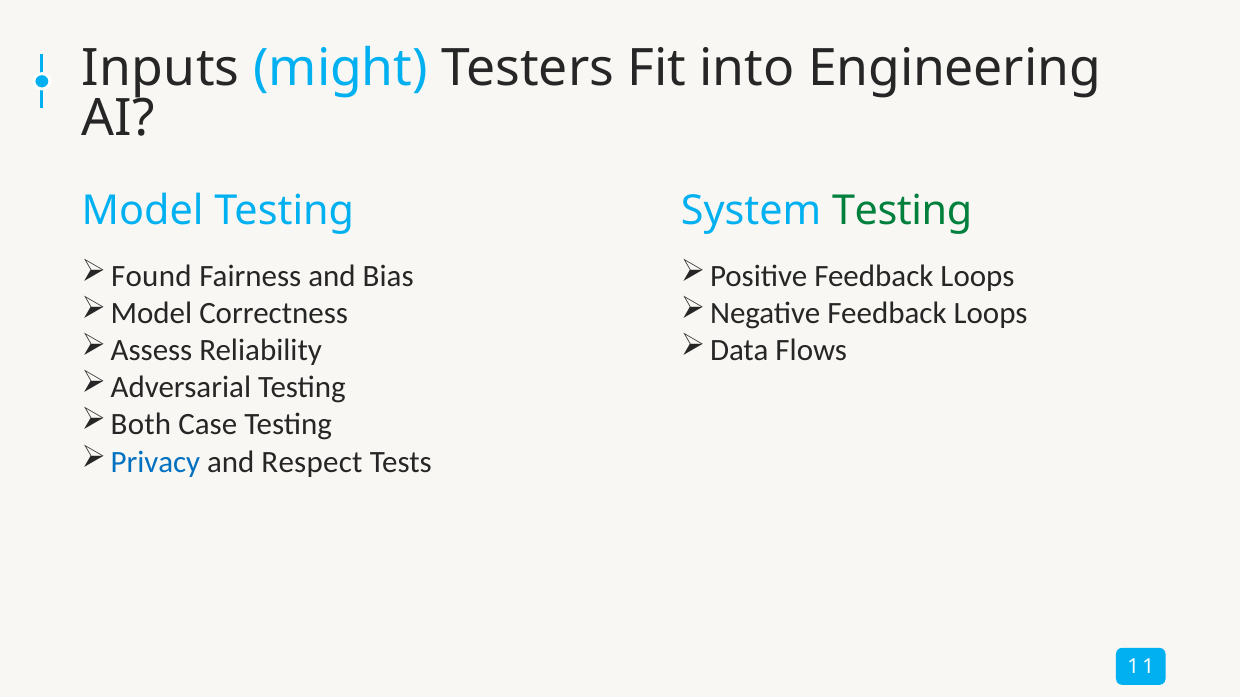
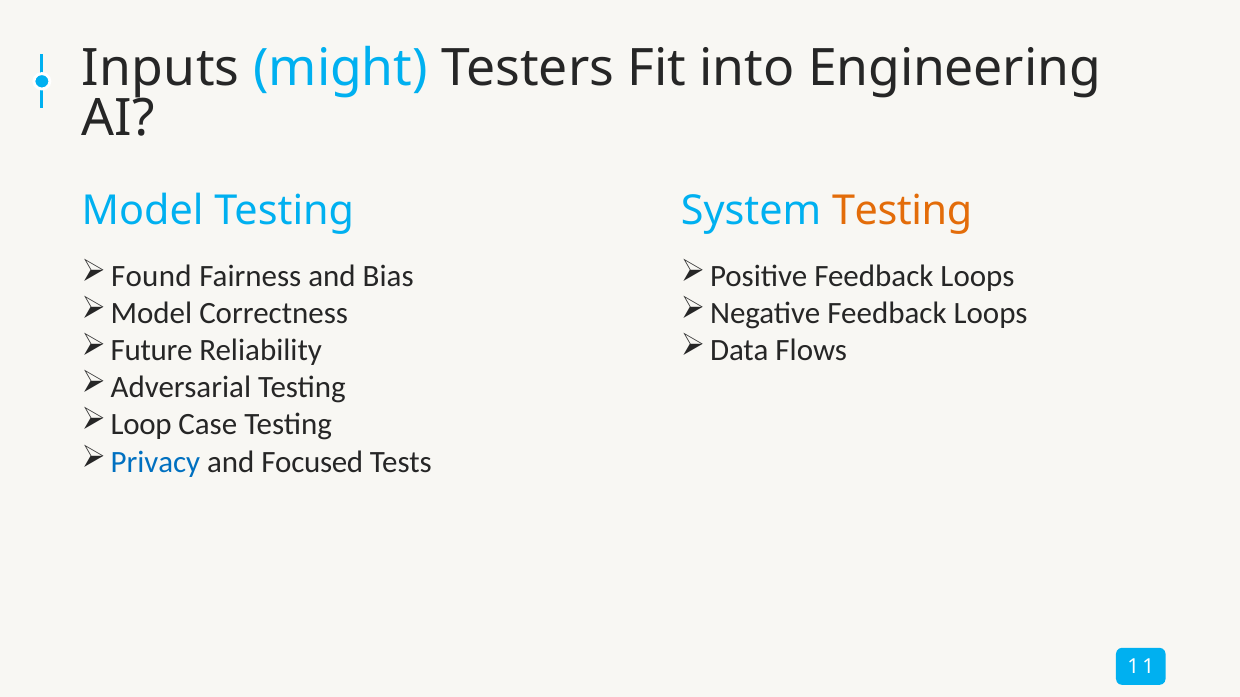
Testing at (902, 211) colour: green -> orange
Assess: Assess -> Future
Both: Both -> Loop
Respect: Respect -> Focused
